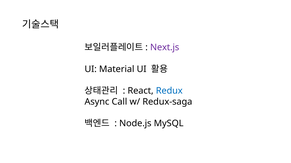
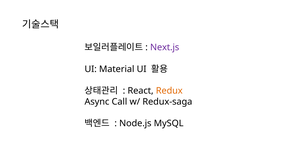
Redux colour: blue -> orange
